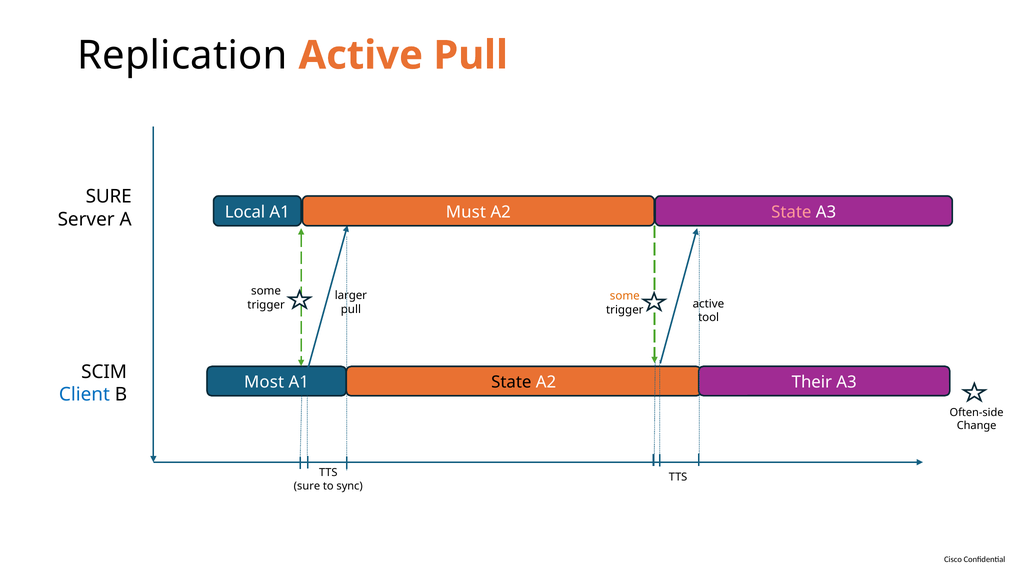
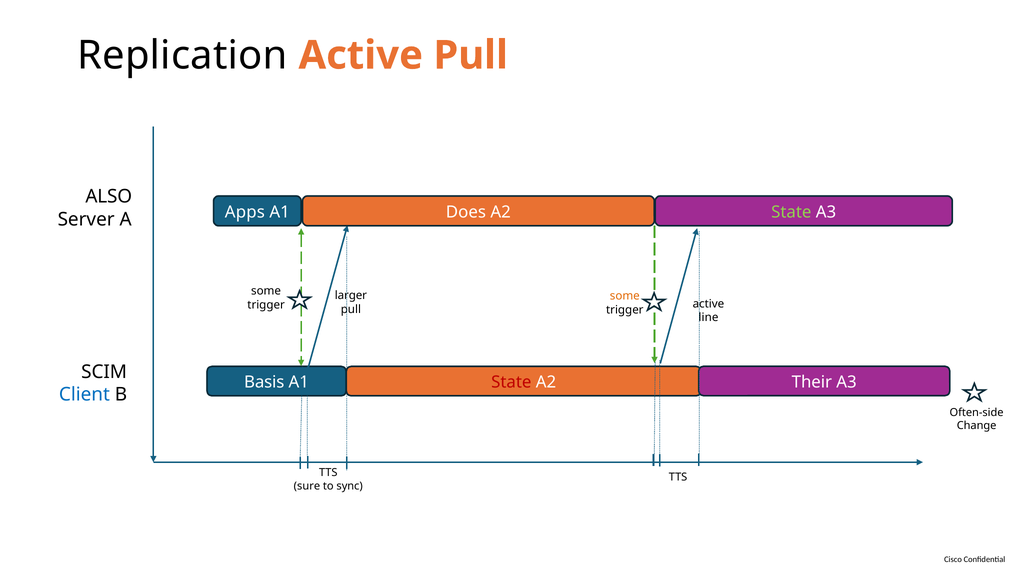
SURE at (109, 197): SURE -> ALSO
Local: Local -> Apps
Must: Must -> Does
State at (791, 212) colour: pink -> light green
tool: tool -> line
Most: Most -> Basis
State at (511, 382) colour: black -> red
